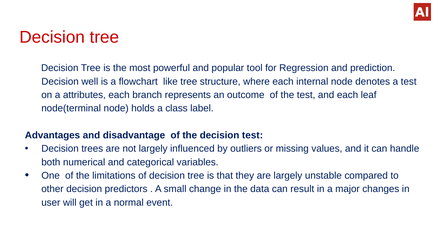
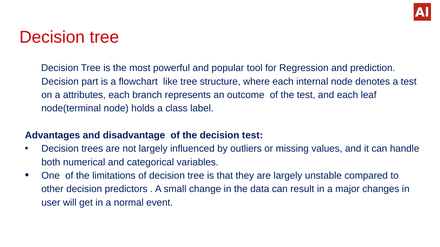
well: well -> part
